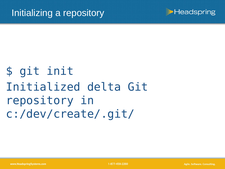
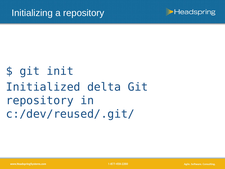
c:/dev/create/.git/: c:/dev/create/.git/ -> c:/dev/reused/.git/
